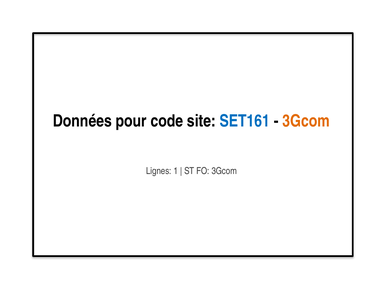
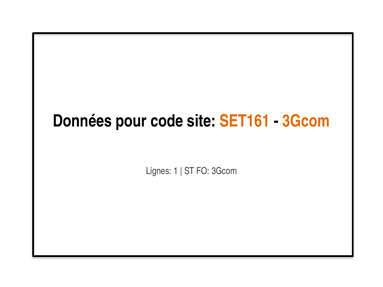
SET161 colour: blue -> orange
